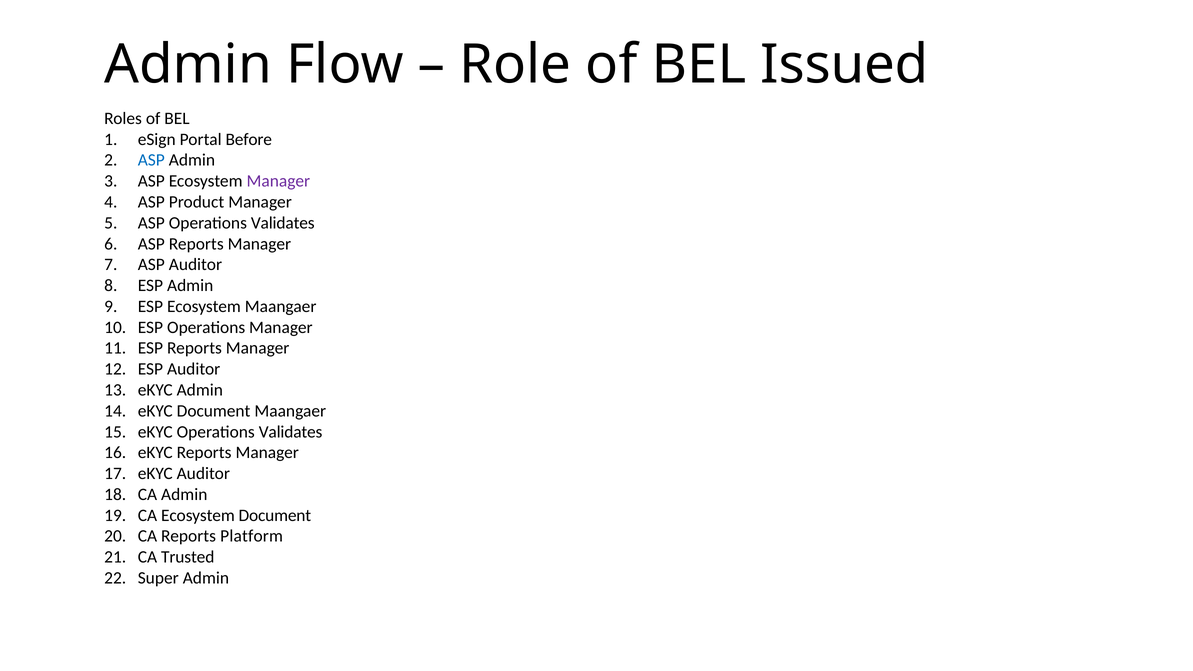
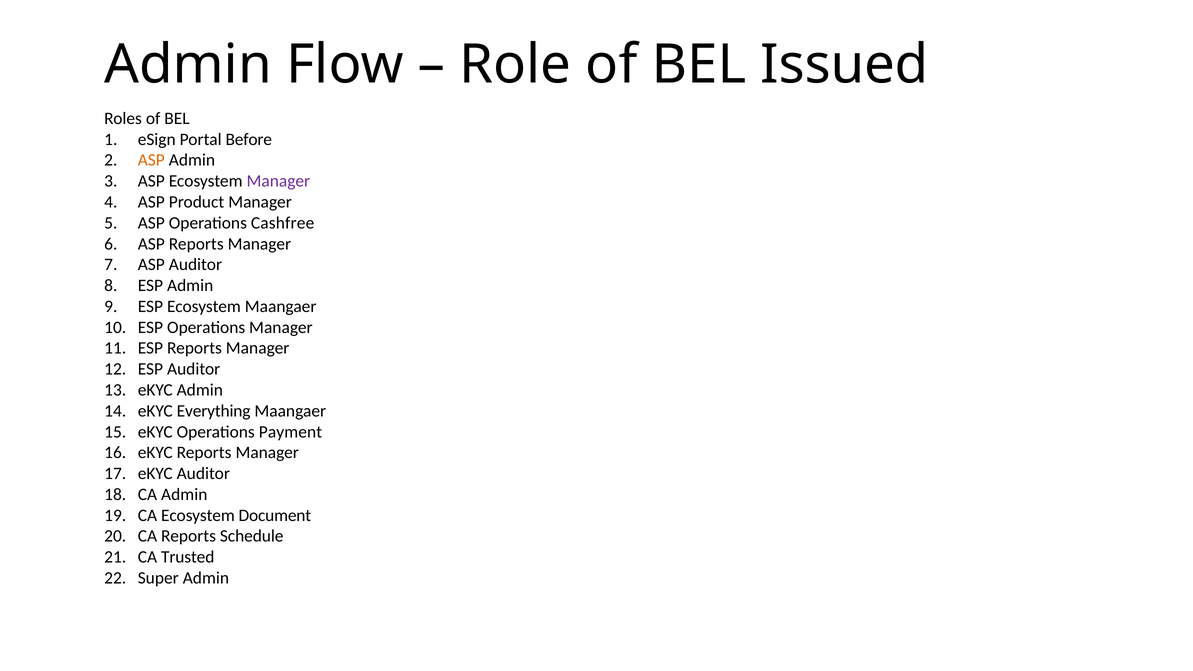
ASP at (151, 160) colour: blue -> orange
ASP Operations Validates: Validates -> Cashfree
eKYC Document: Document -> Everything
eKYC Operations Validates: Validates -> Payment
Platform: Platform -> Schedule
